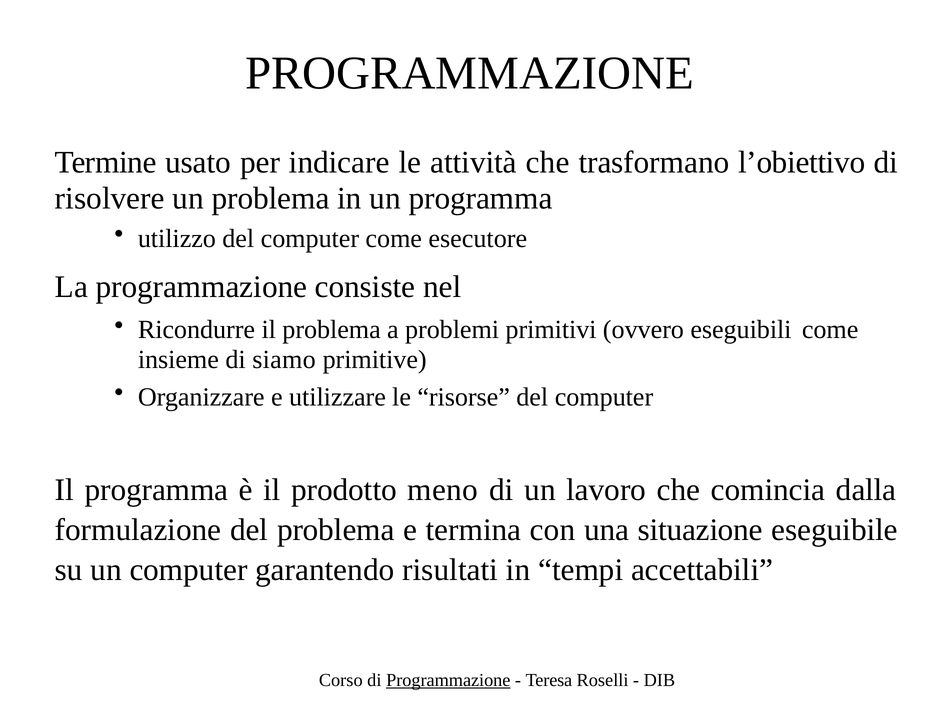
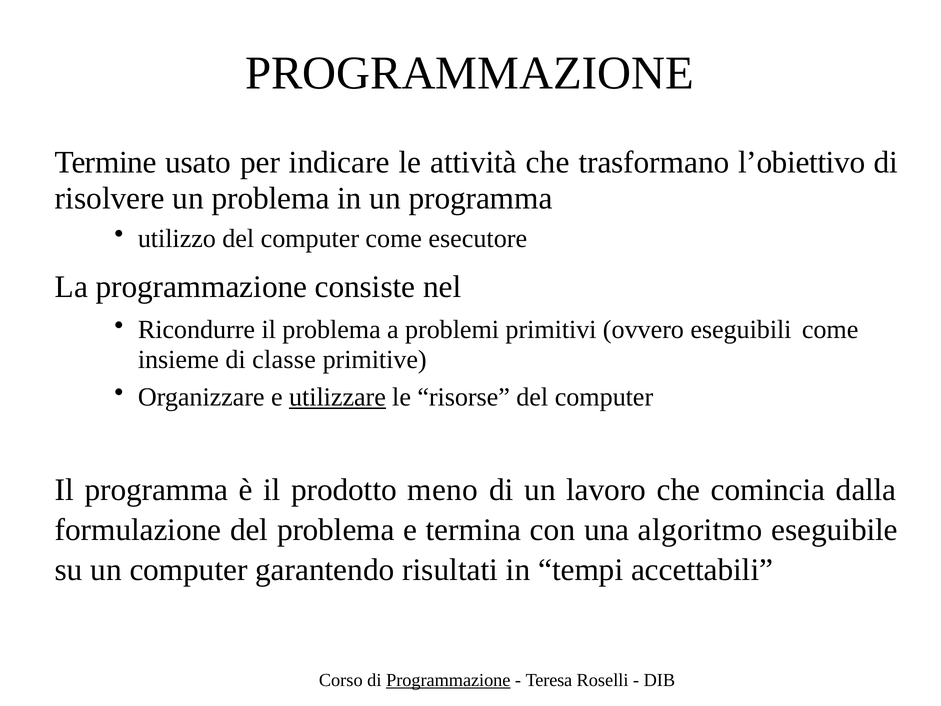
siamo: siamo -> classe
utilizzare underline: none -> present
situazione: situazione -> algoritmo
